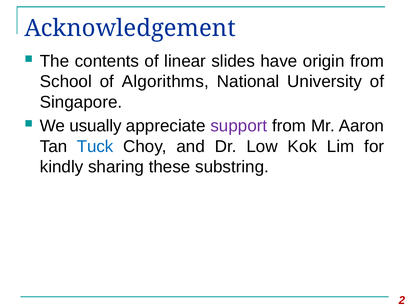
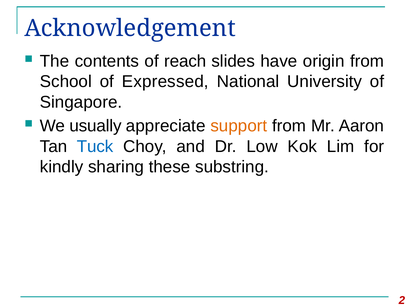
linear: linear -> reach
Algorithms: Algorithms -> Expressed
support colour: purple -> orange
